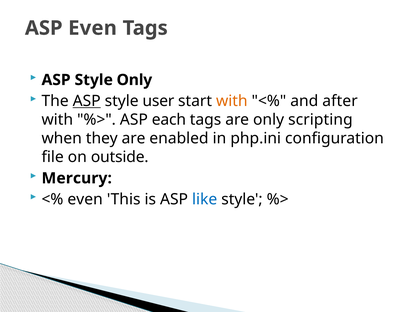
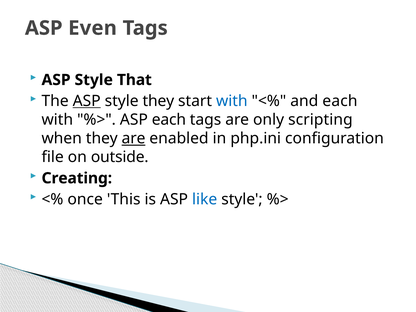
Style Only: Only -> That
style user: user -> they
with at (232, 101) colour: orange -> blue
and after: after -> each
are at (134, 138) underline: none -> present
Mercury: Mercury -> Creating
even at (85, 199): even -> once
